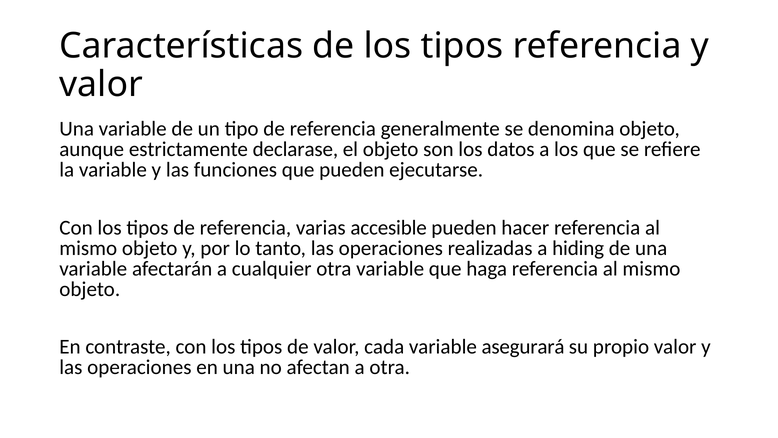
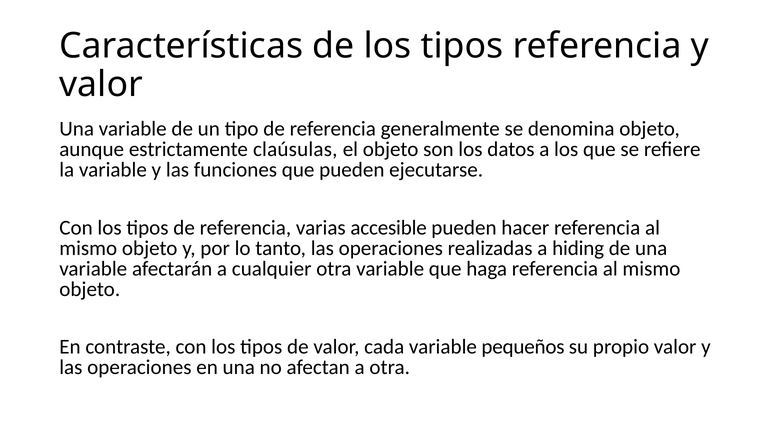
declarase: declarase -> claúsulas
asegurará: asegurará -> pequeños
